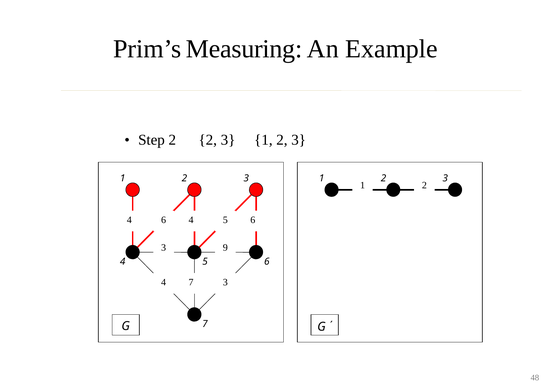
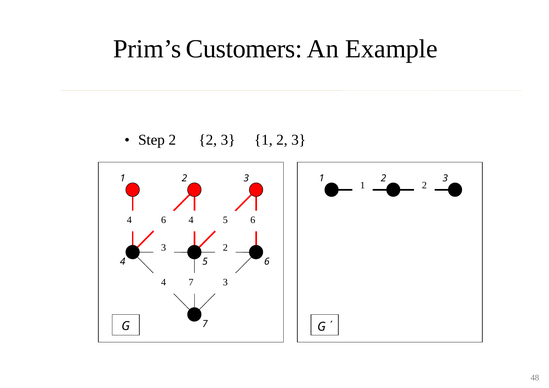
Measuring: Measuring -> Customers
9 at (225, 248): 9 -> 2
